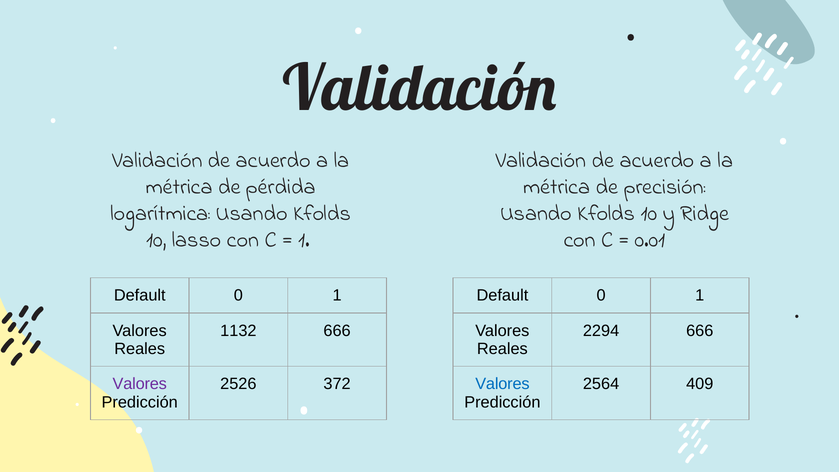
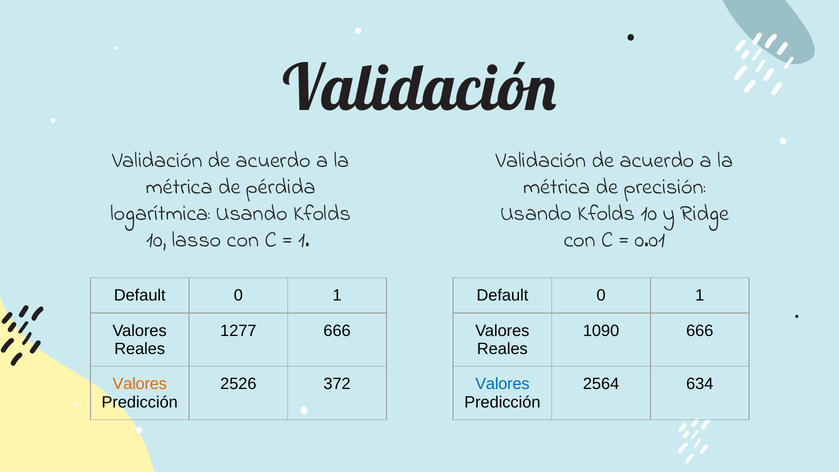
1132: 1132 -> 1277
2294: 2294 -> 1090
Valores at (140, 384) colour: purple -> orange
409: 409 -> 634
